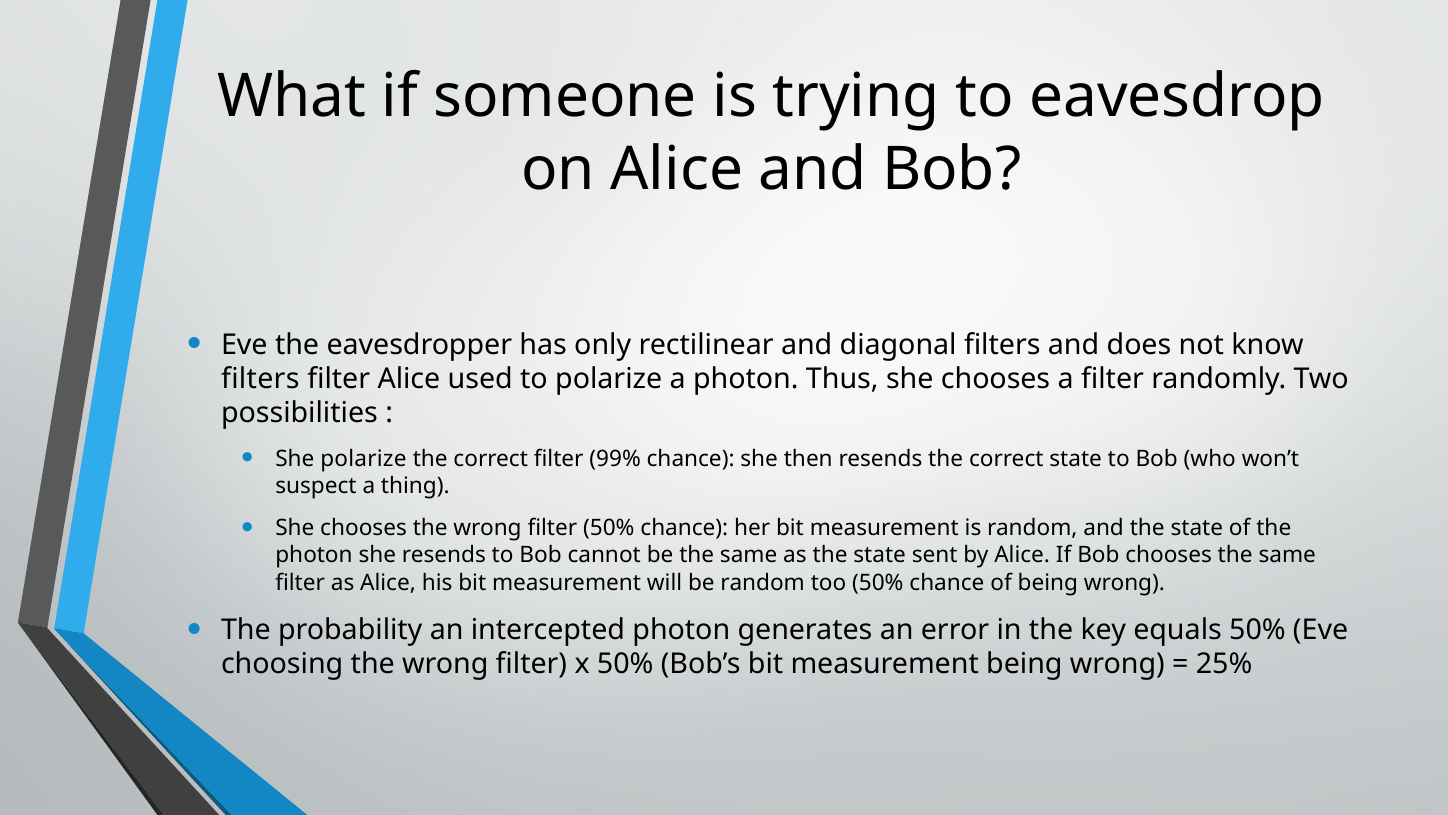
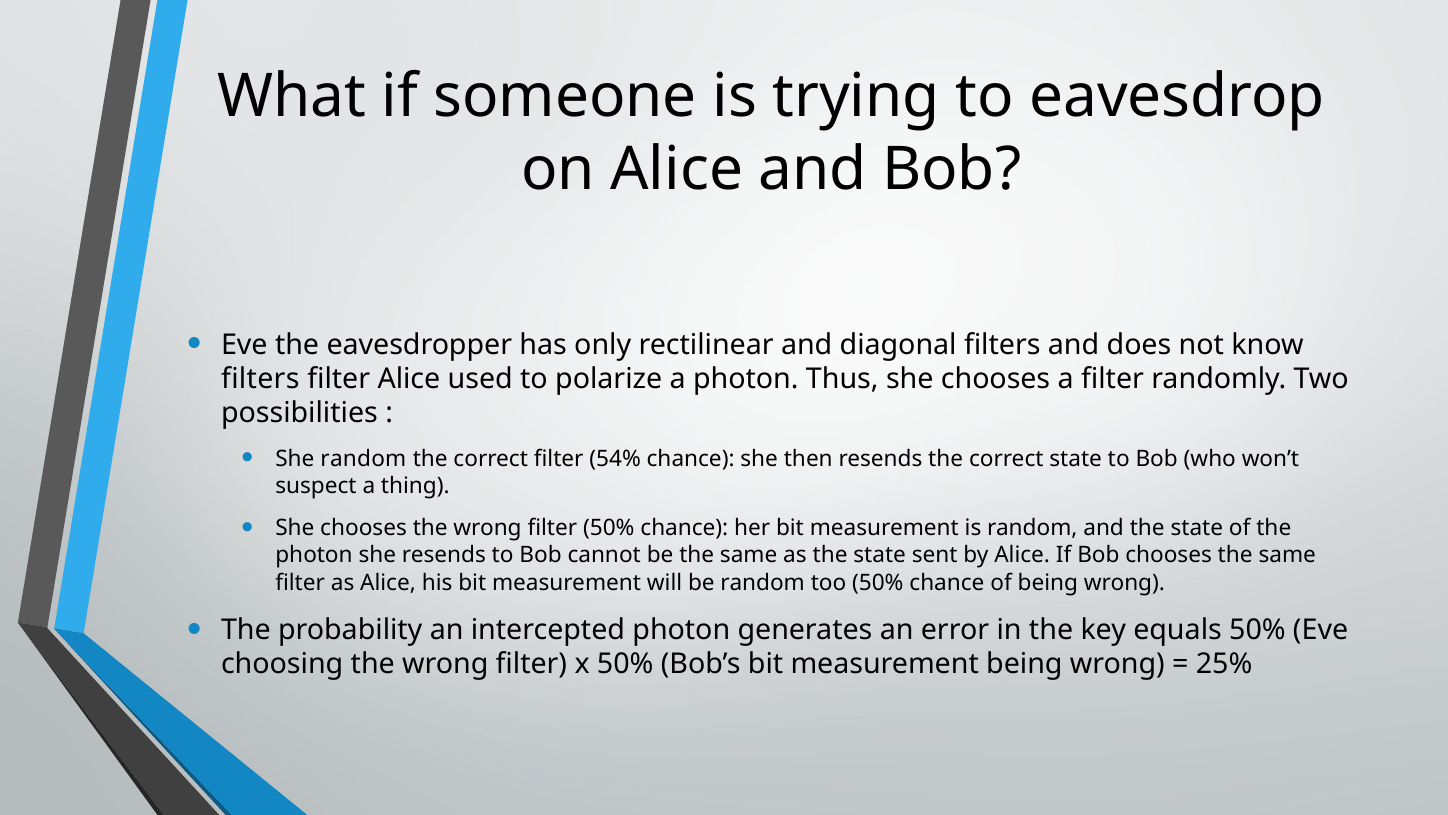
She polarize: polarize -> random
99%: 99% -> 54%
